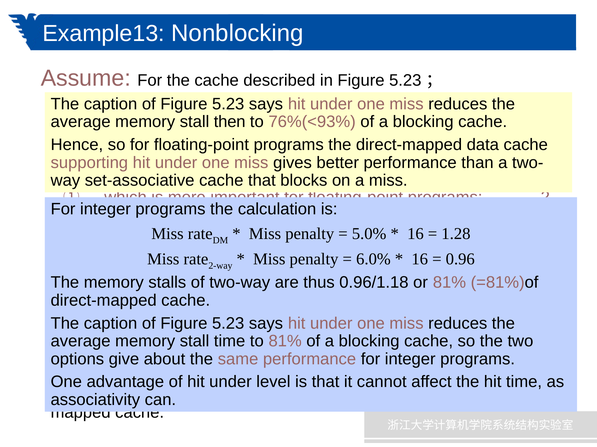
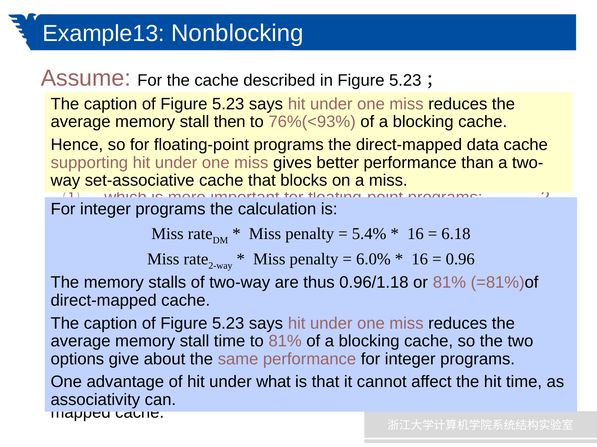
5.0%: 5.0% -> 5.4%
1.28: 1.28 -> 6.18
under level: level -> what
